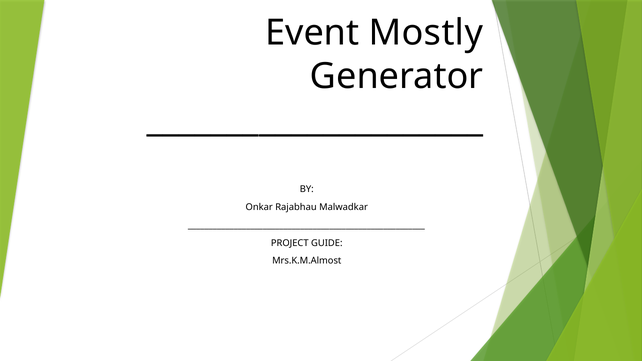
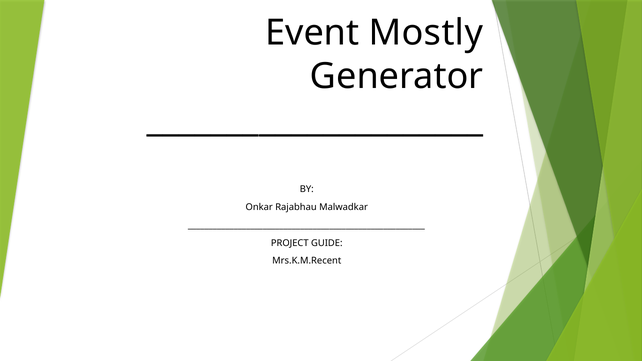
Mrs.K.M.Almost: Mrs.K.M.Almost -> Mrs.K.M.Recent
